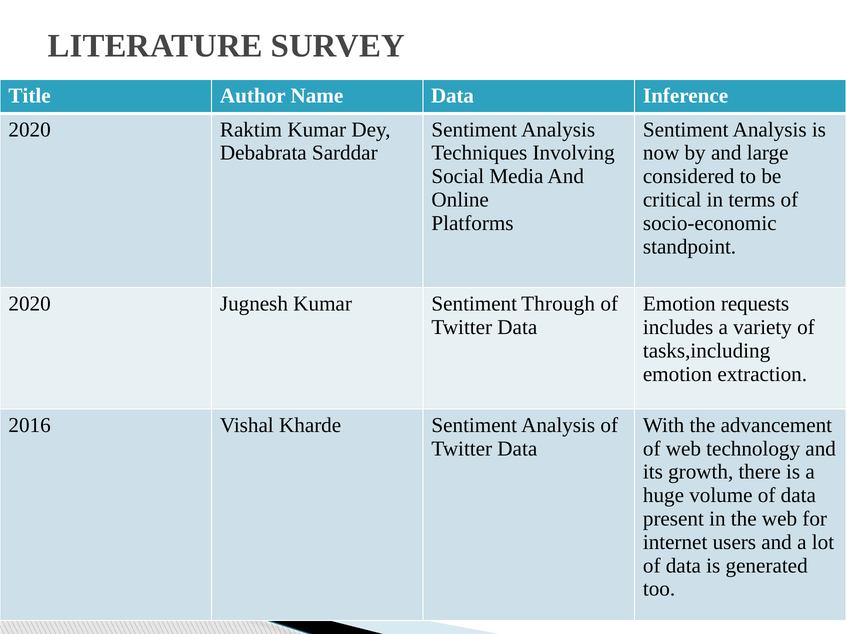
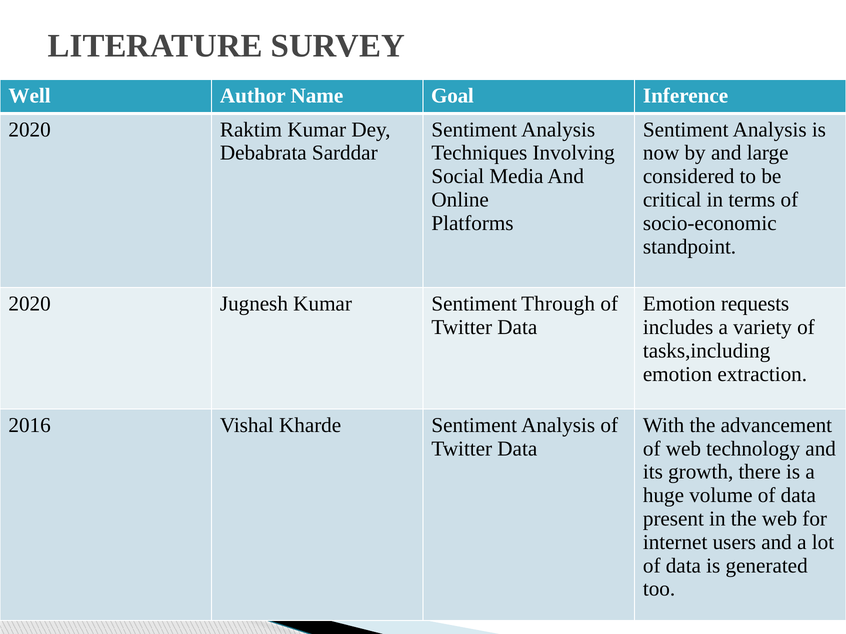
Title: Title -> Well
Name Data: Data -> Goal
